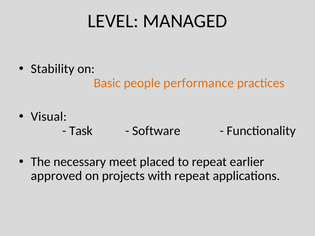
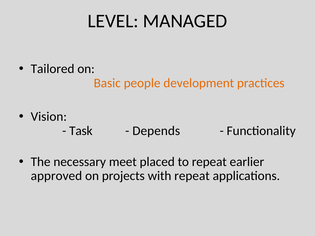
Stability: Stability -> Tailored
performance: performance -> development
Visual: Visual -> Vision
Software: Software -> Depends
